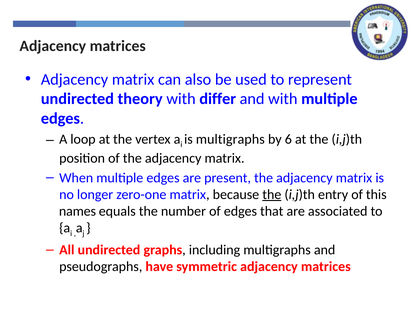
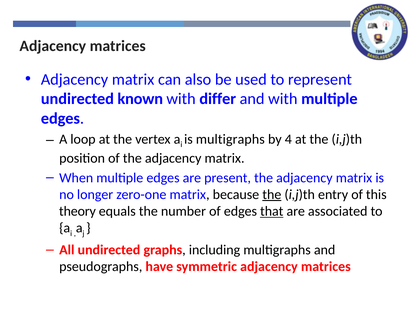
theory: theory -> known
6: 6 -> 4
names: names -> theory
that underline: none -> present
